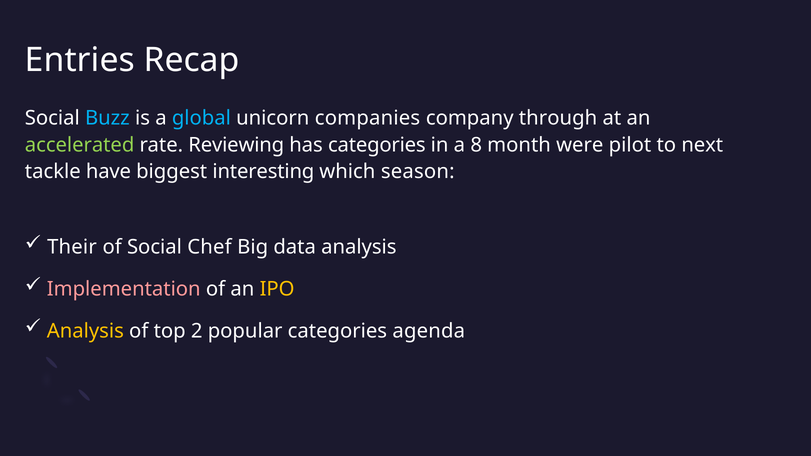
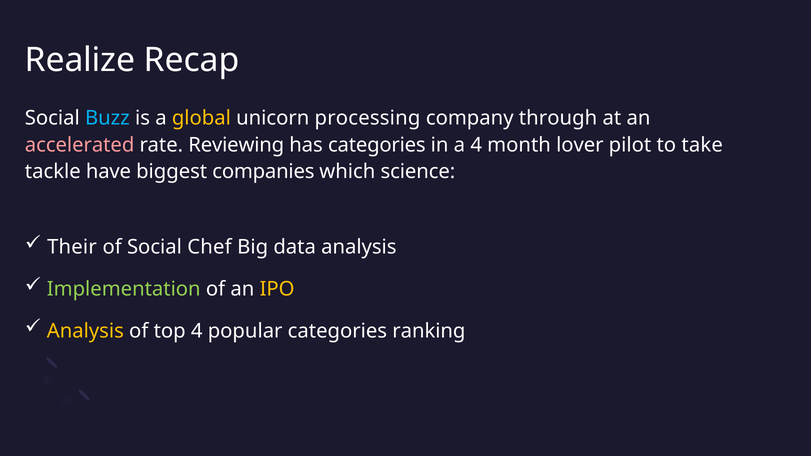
Entries: Entries -> Realize
global colour: light blue -> yellow
companies: companies -> processing
accelerated colour: light green -> pink
a 8: 8 -> 4
were: were -> lover
next: next -> take
interesting: interesting -> companies
season: season -> science
Implementation colour: pink -> light green
top 2: 2 -> 4
agenda: agenda -> ranking
